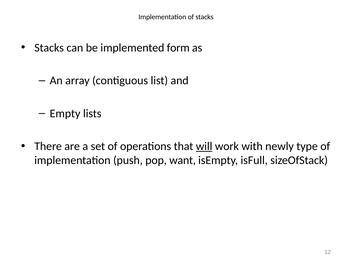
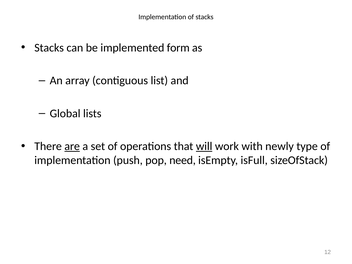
Empty: Empty -> Global
are underline: none -> present
want: want -> need
